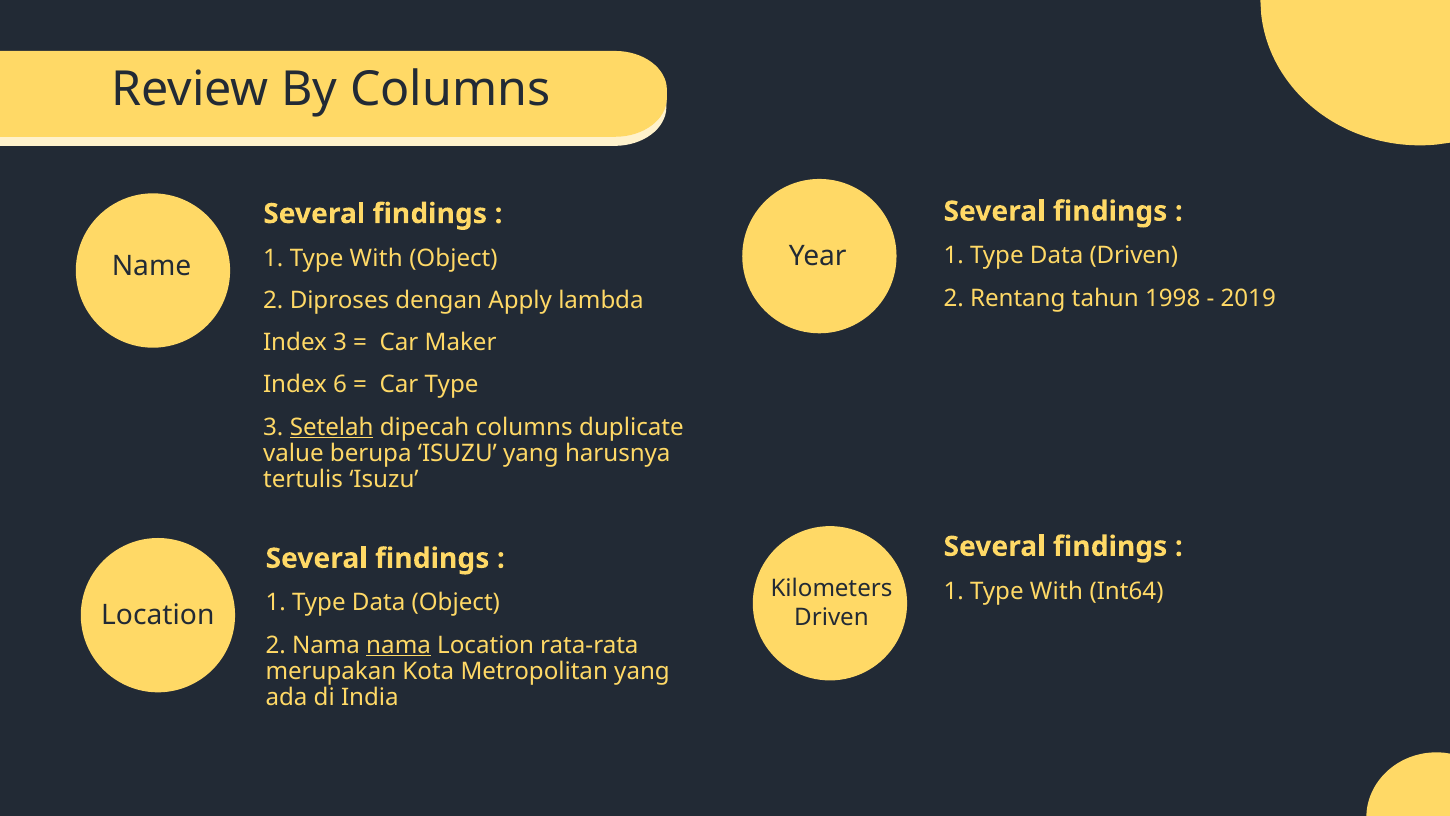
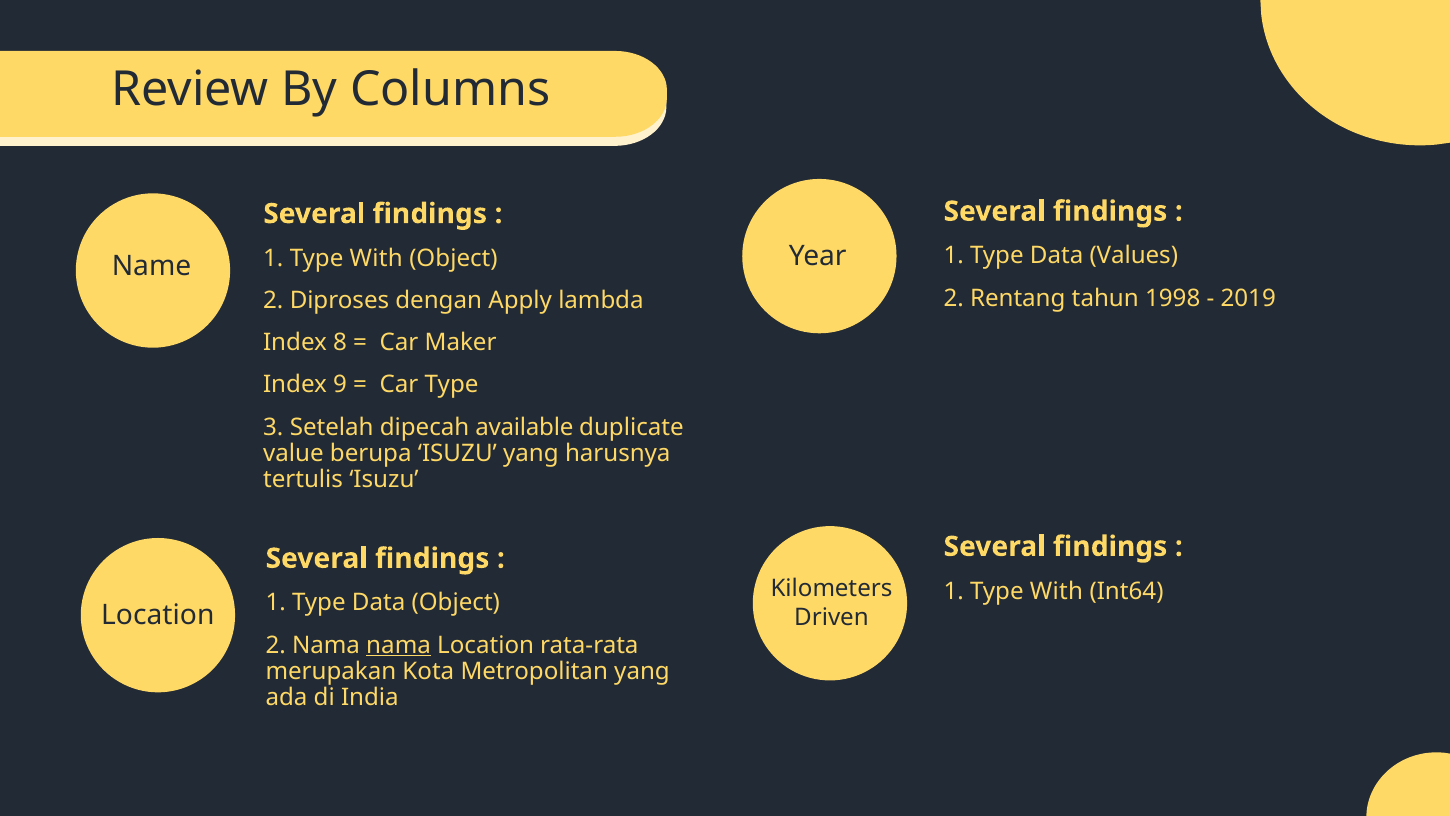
Data Driven: Driven -> Values
Index 3: 3 -> 8
6: 6 -> 9
Setelah underline: present -> none
dipecah columns: columns -> available
